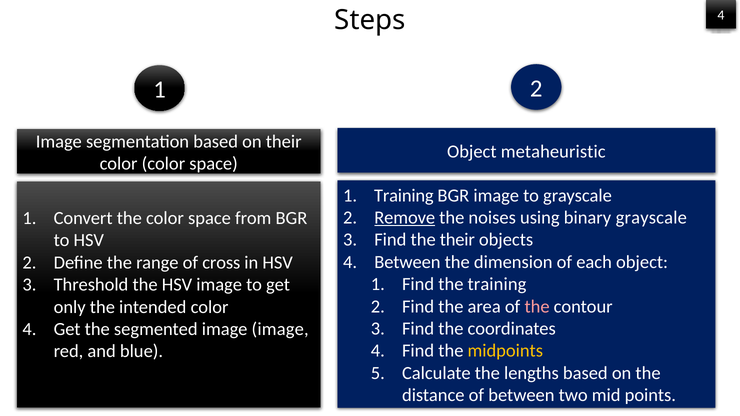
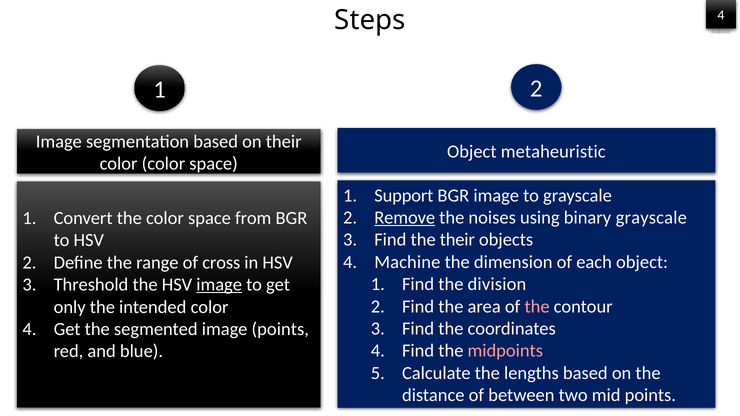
1 Training: Training -> Support
4 Between: Between -> Machine
the training: training -> division
image at (219, 285) underline: none -> present
image image: image -> points
midpoints colour: yellow -> pink
